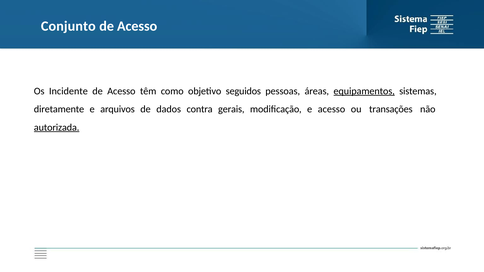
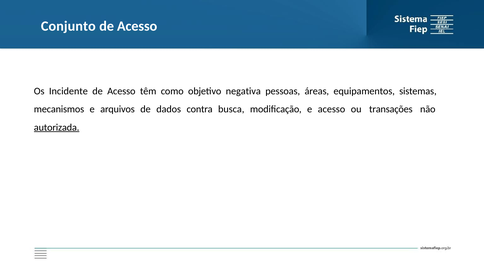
seguidos: seguidos -> negativa
equipamentos underline: present -> none
diretamente: diretamente -> mecanismos
gerais: gerais -> busca
